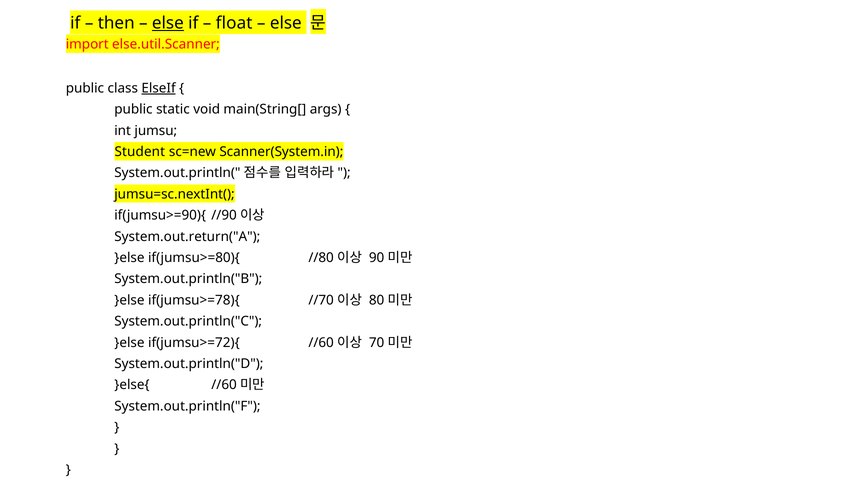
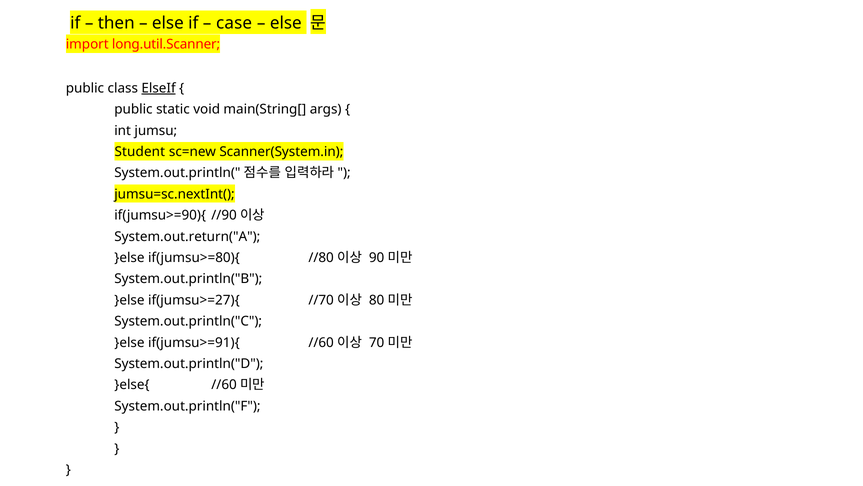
else at (168, 23) underline: present -> none
float: float -> case
else.util.Scanner: else.util.Scanner -> long.util.Scanner
if(jumsu>=78){: if(jumsu>=78){ -> if(jumsu>=27){
if(jumsu>=72){: if(jumsu>=72){ -> if(jumsu>=91){
